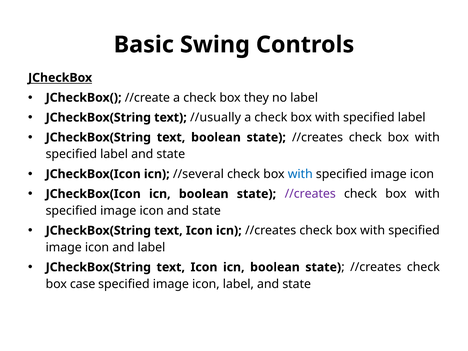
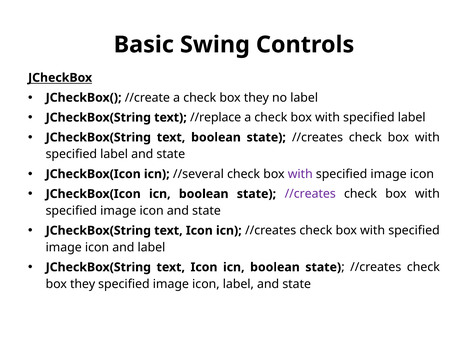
//usually: //usually -> //replace
with at (300, 174) colour: blue -> purple
case at (83, 284): case -> they
